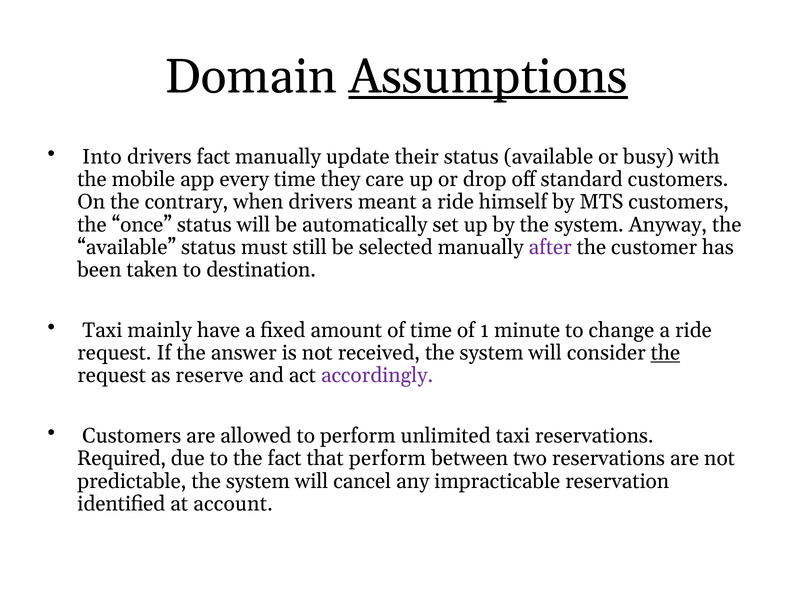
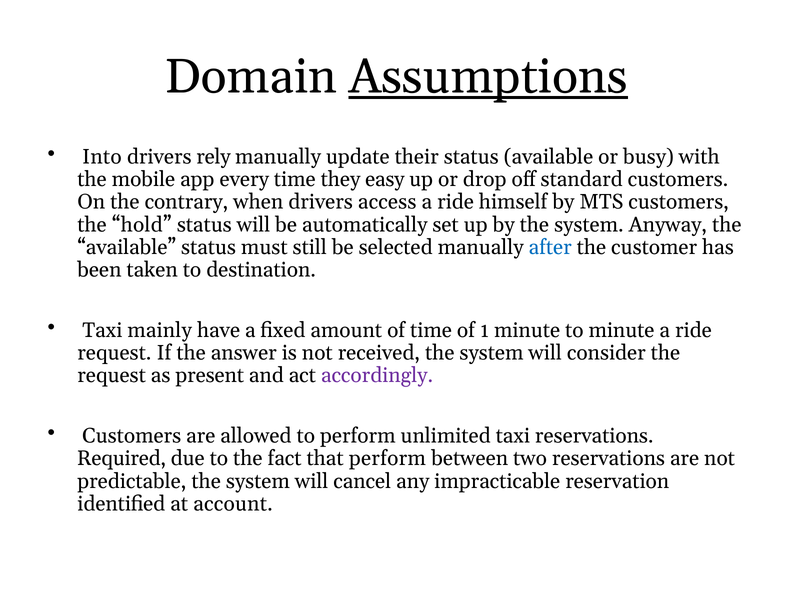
drivers fact: fact -> rely
care: care -> easy
meant: meant -> access
once: once -> hold
after colour: purple -> blue
to change: change -> minute
the at (665, 353) underline: present -> none
reserve: reserve -> present
